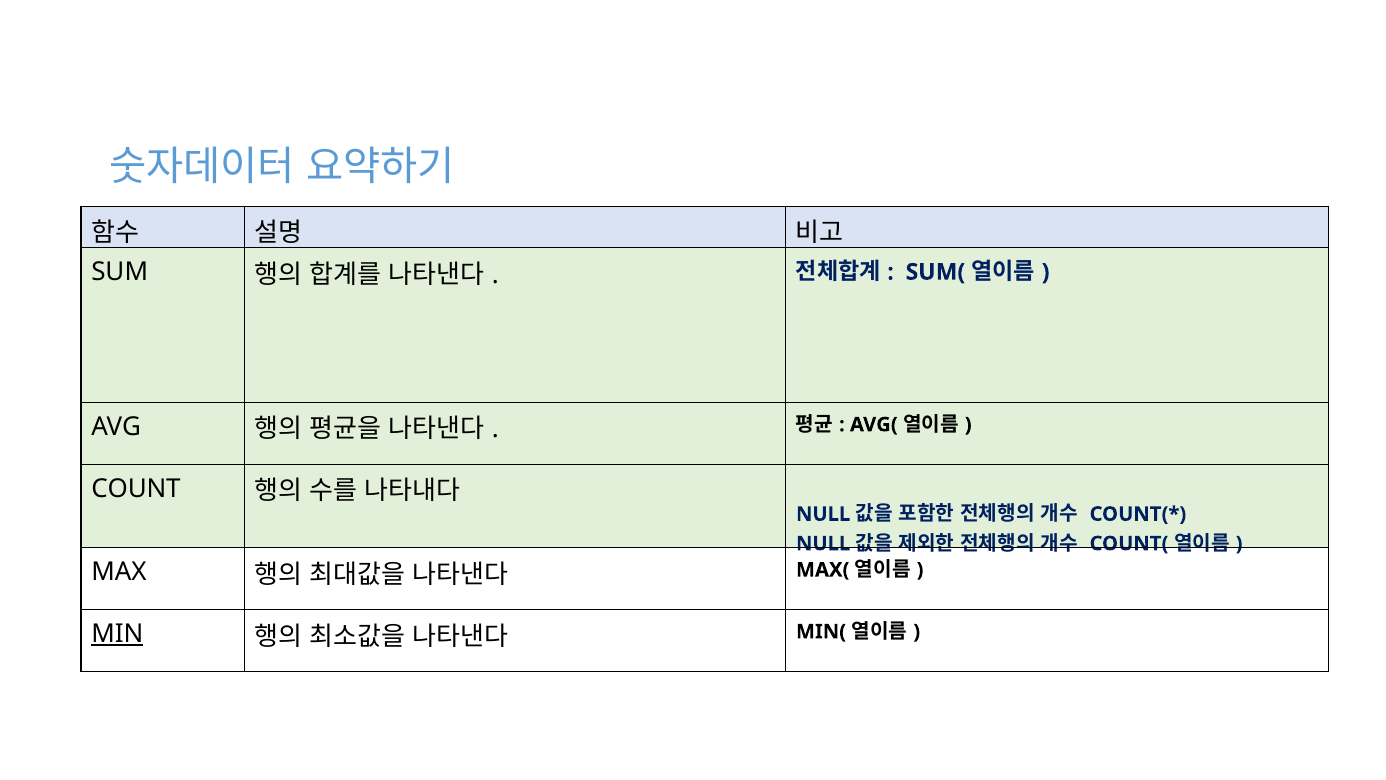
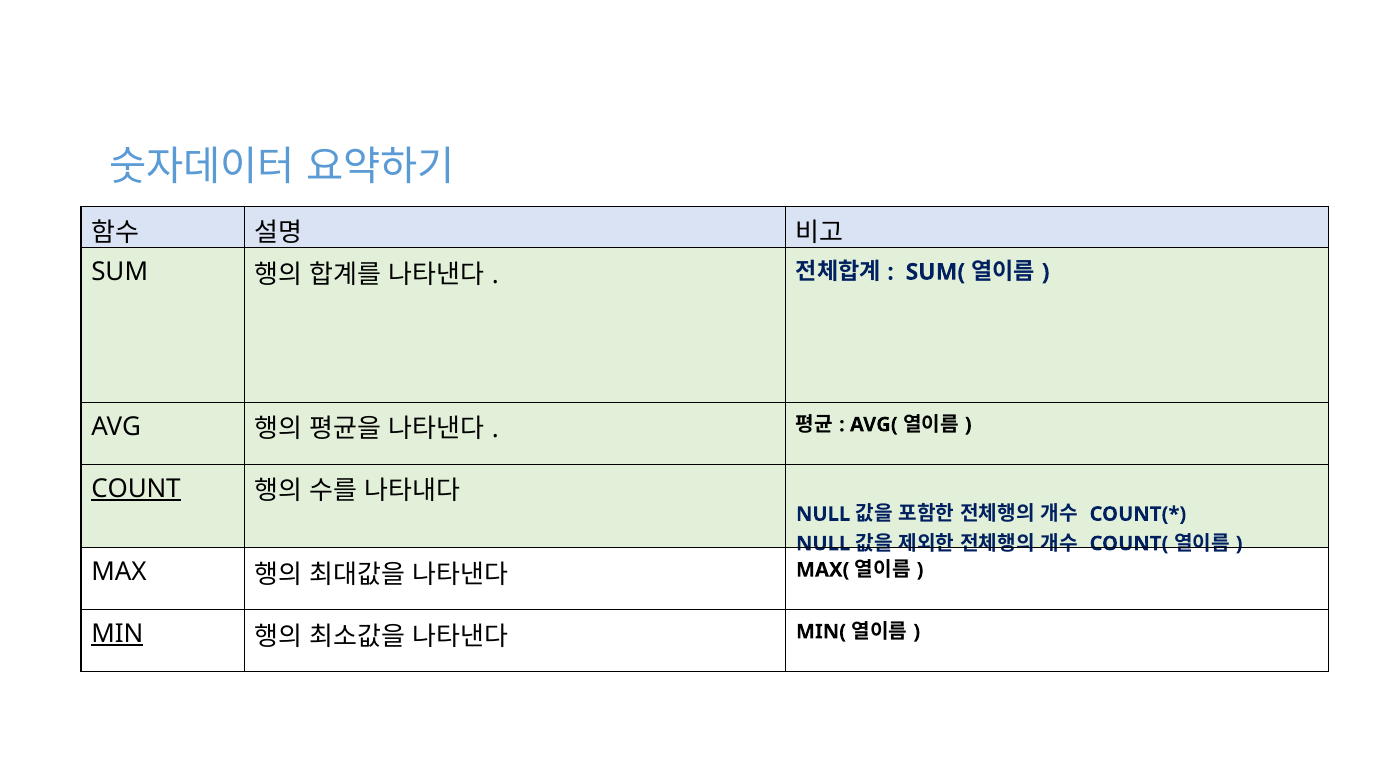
COUNT underline: none -> present
